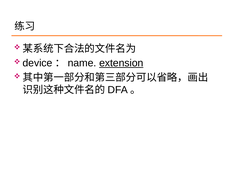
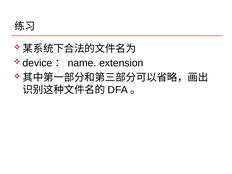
extension underline: present -> none
